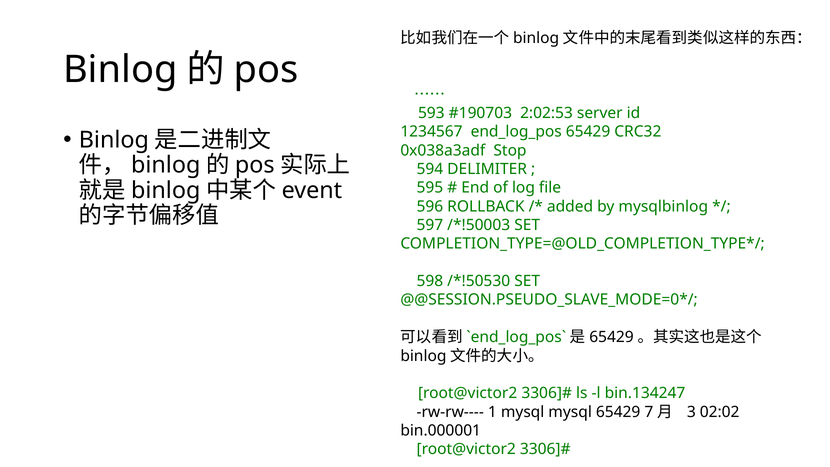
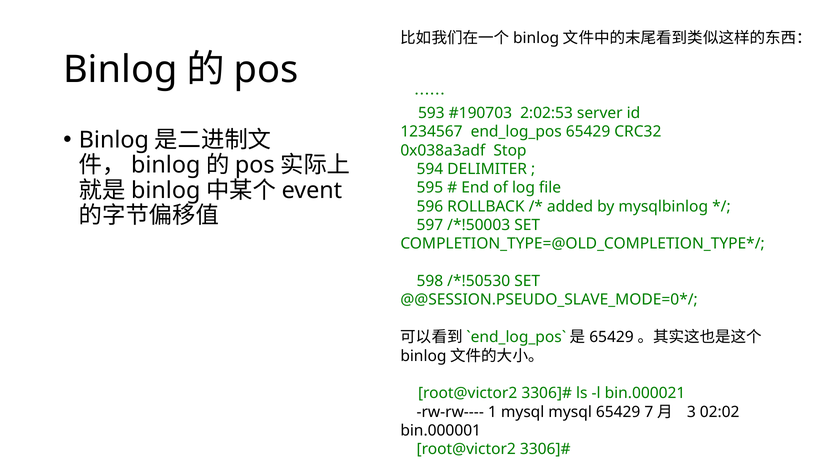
bin.134247: bin.134247 -> bin.000021
